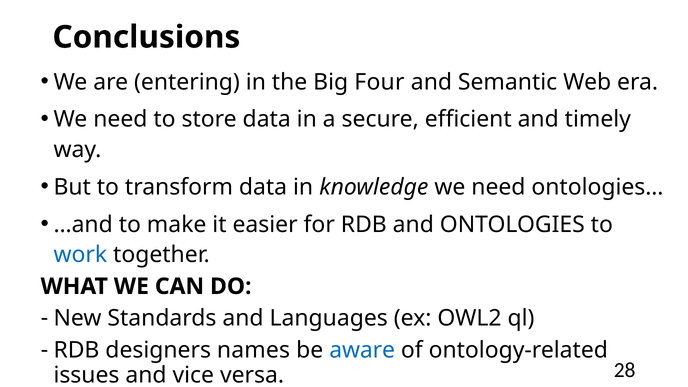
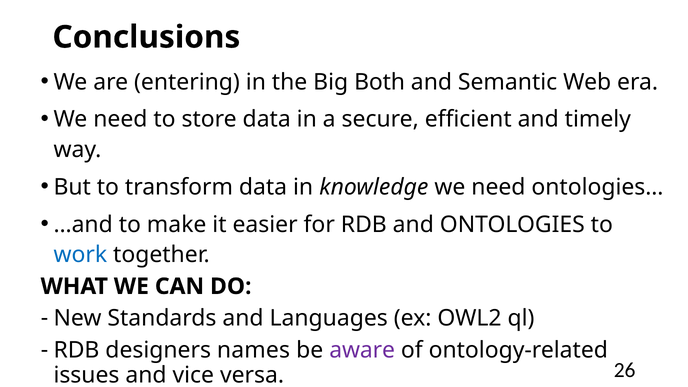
Four: Four -> Both
aware colour: blue -> purple
28: 28 -> 26
